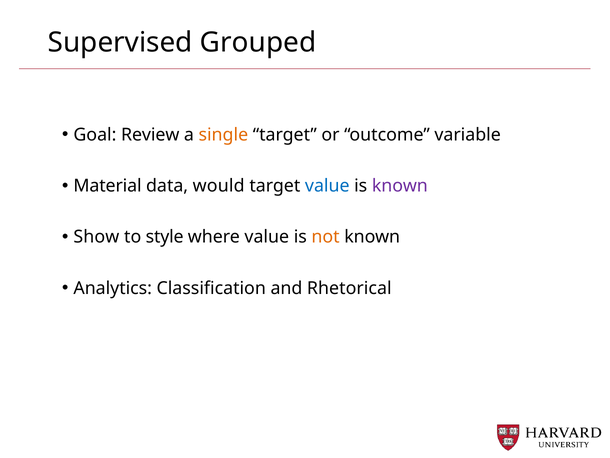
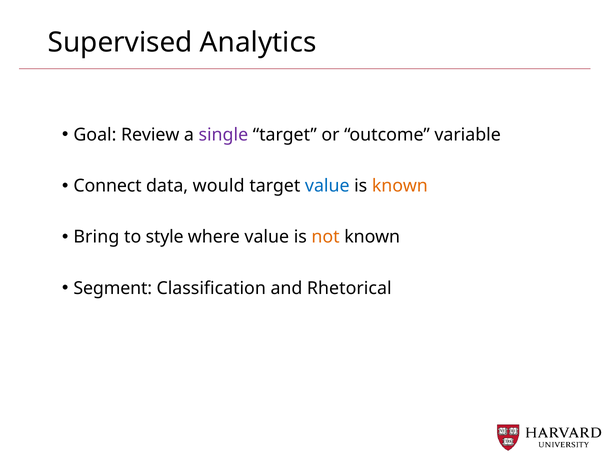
Grouped: Grouped -> Analytics
single colour: orange -> purple
Material: Material -> Connect
known at (400, 186) colour: purple -> orange
Show: Show -> Bring
Analytics: Analytics -> Segment
